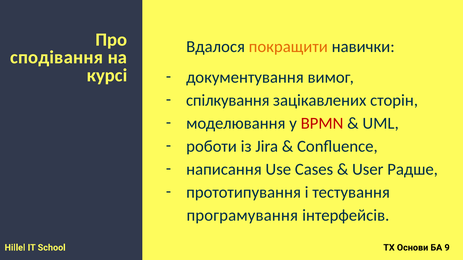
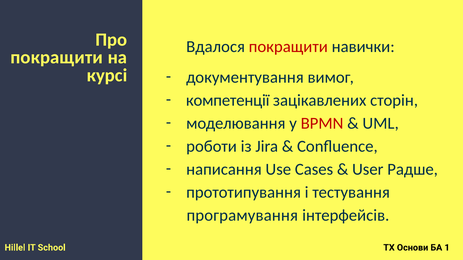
покращити at (288, 47) colour: orange -> red
сподівання at (57, 58): сподівання -> покращити
спілкування: спілкування -> компетенції
9: 9 -> 1
